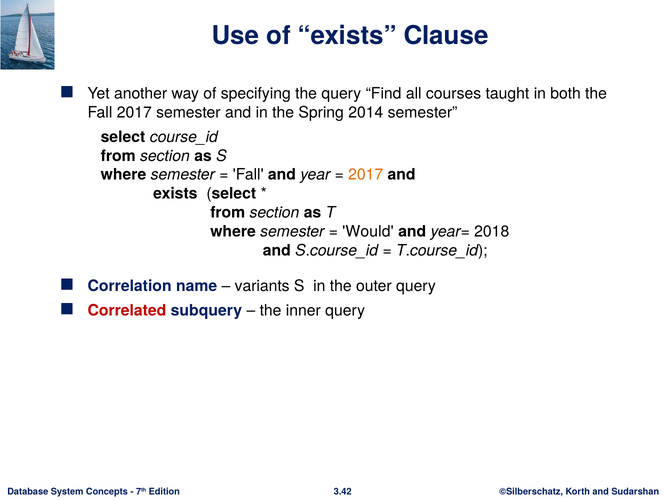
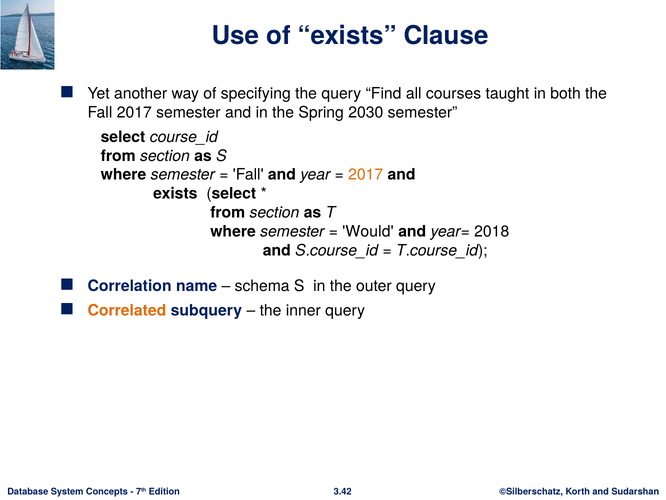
2014: 2014 -> 2030
variants: variants -> schema
Correlated colour: red -> orange
